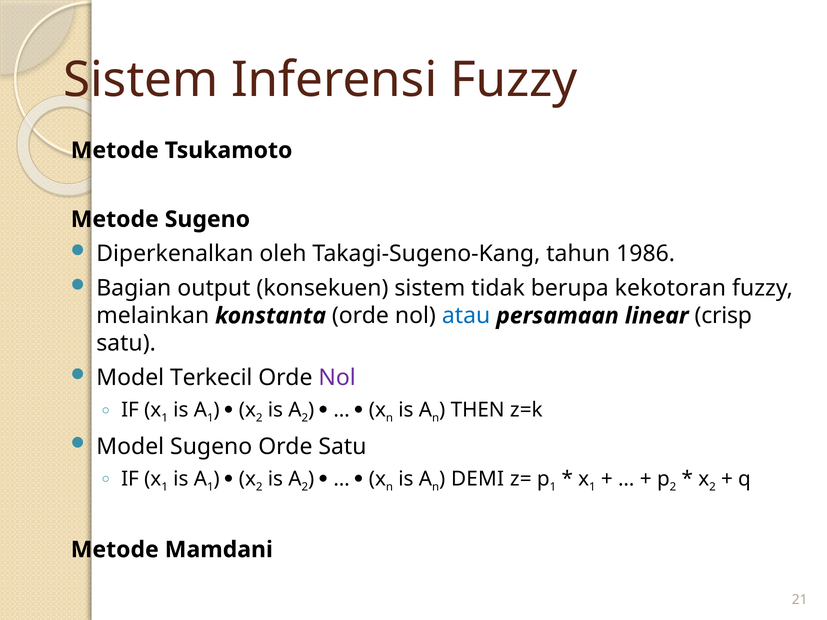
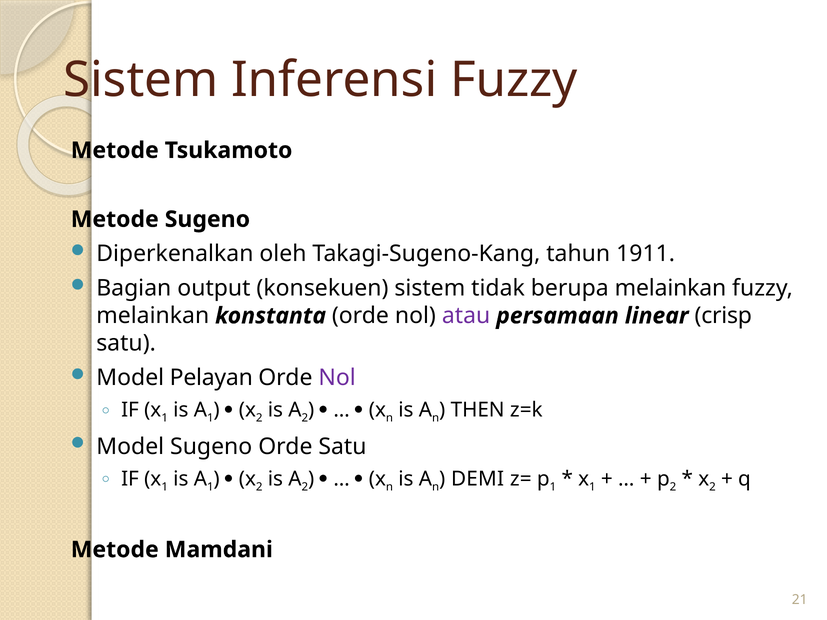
1986: 1986 -> 1911
berupa kekotoran: kekotoran -> melainkan
atau colour: blue -> purple
Terkecil: Terkecil -> Pelayan
